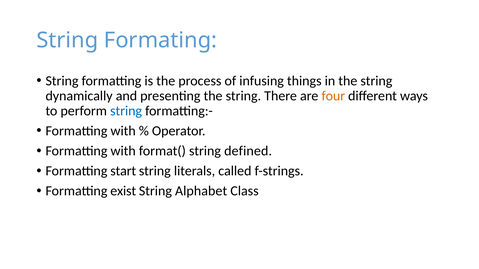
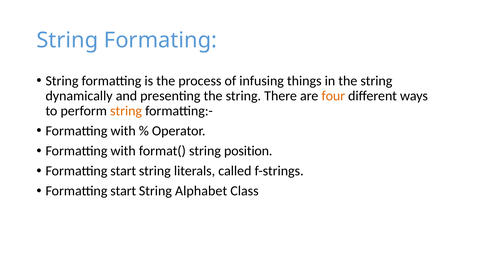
string at (126, 111) colour: blue -> orange
defined: defined -> position
exist at (123, 191): exist -> start
